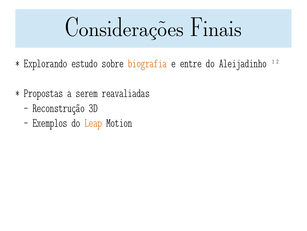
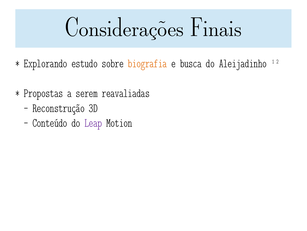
entre: entre -> busca
Exemplos: Exemplos -> Conteúdo
Leap colour: orange -> purple
